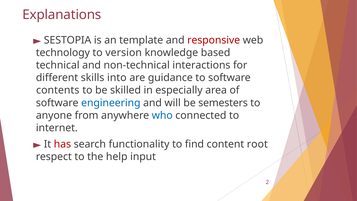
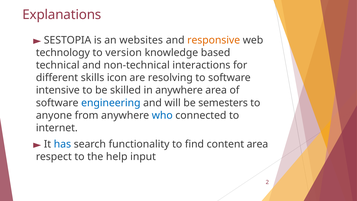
template: template -> websites
responsive colour: red -> orange
into: into -> icon
guidance: guidance -> resolving
contents: contents -> intensive
in especially: especially -> anywhere
has colour: red -> blue
content root: root -> area
